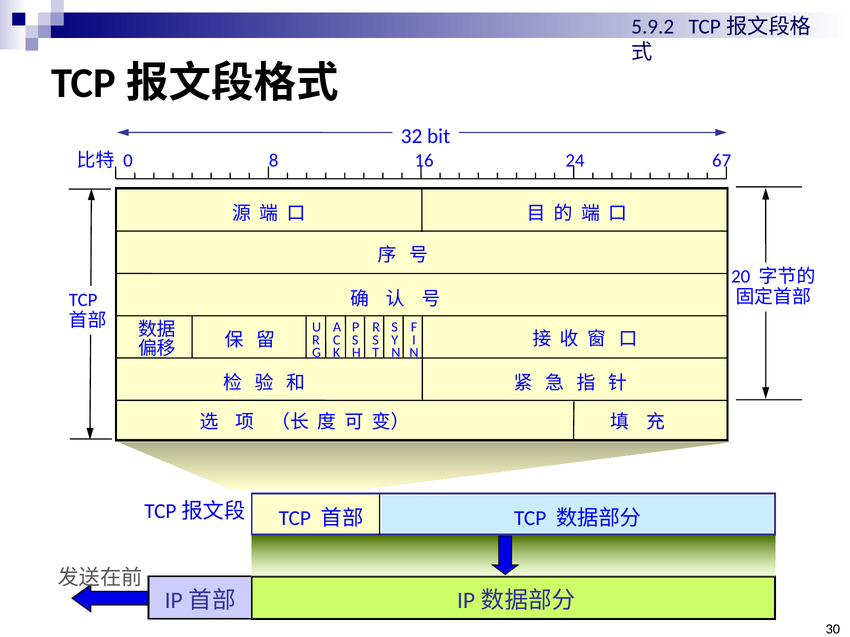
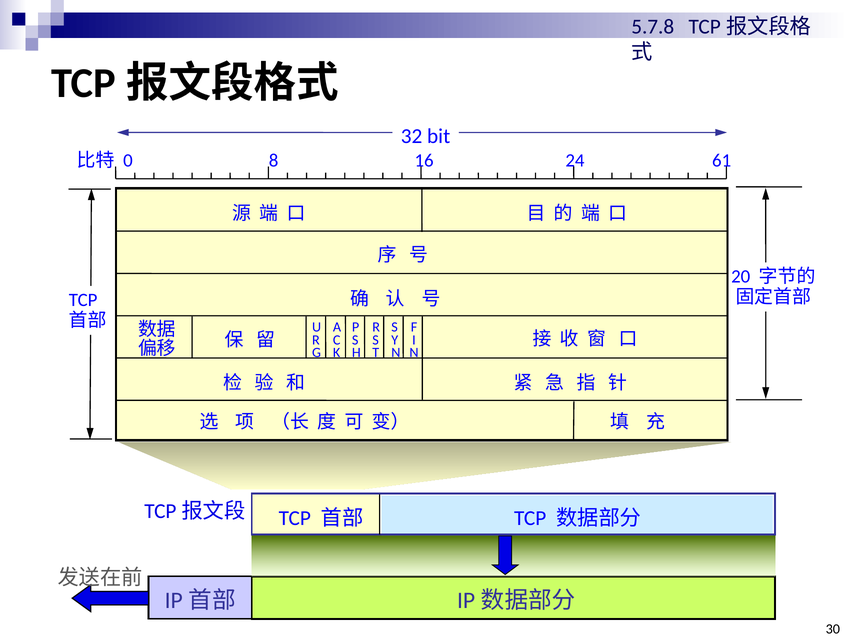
5.9.2: 5.9.2 -> 5.7.8
67: 67 -> 61
